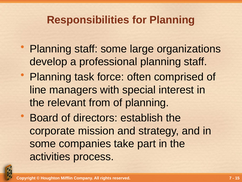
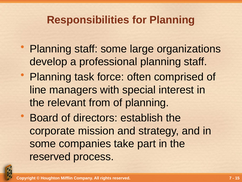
activities at (50, 156): activities -> reserved
